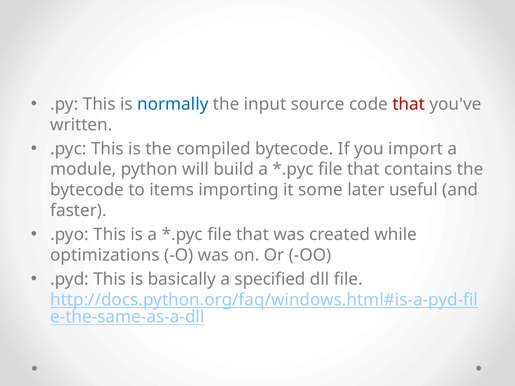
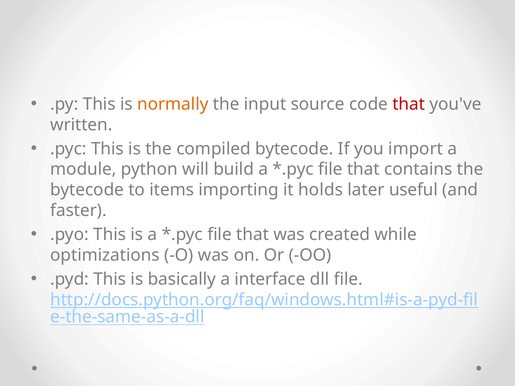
normally colour: blue -> orange
some: some -> holds
specified: specified -> interface
